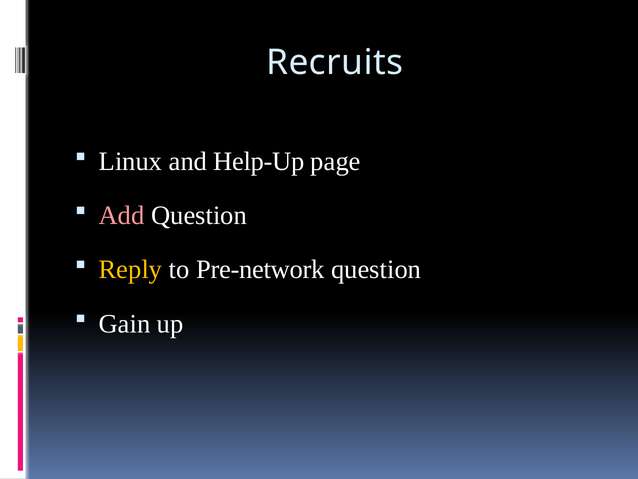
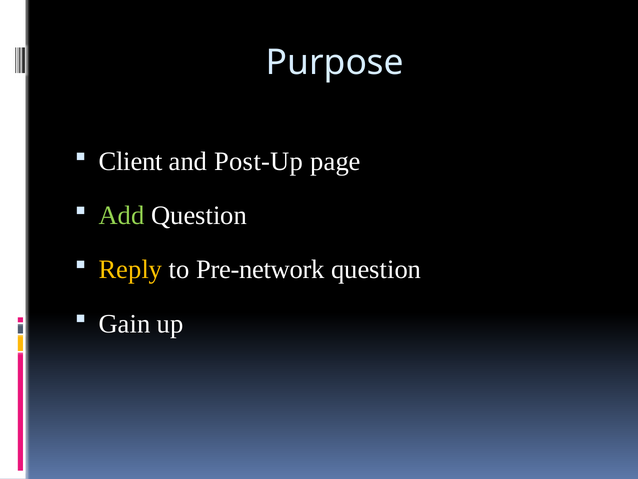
Recruits: Recruits -> Purpose
Linux: Linux -> Client
Help-Up: Help-Up -> Post-Up
Add colour: pink -> light green
